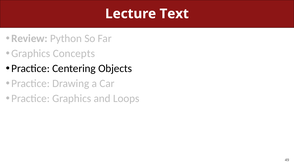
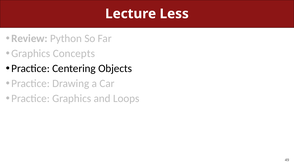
Text: Text -> Less
